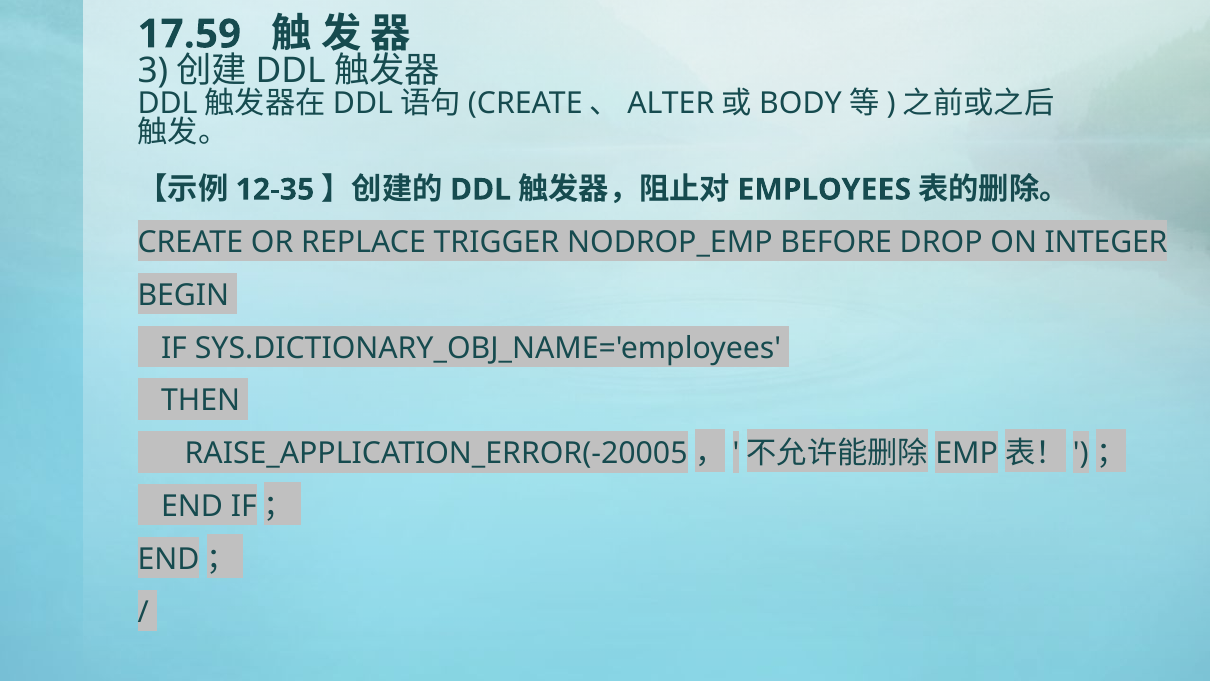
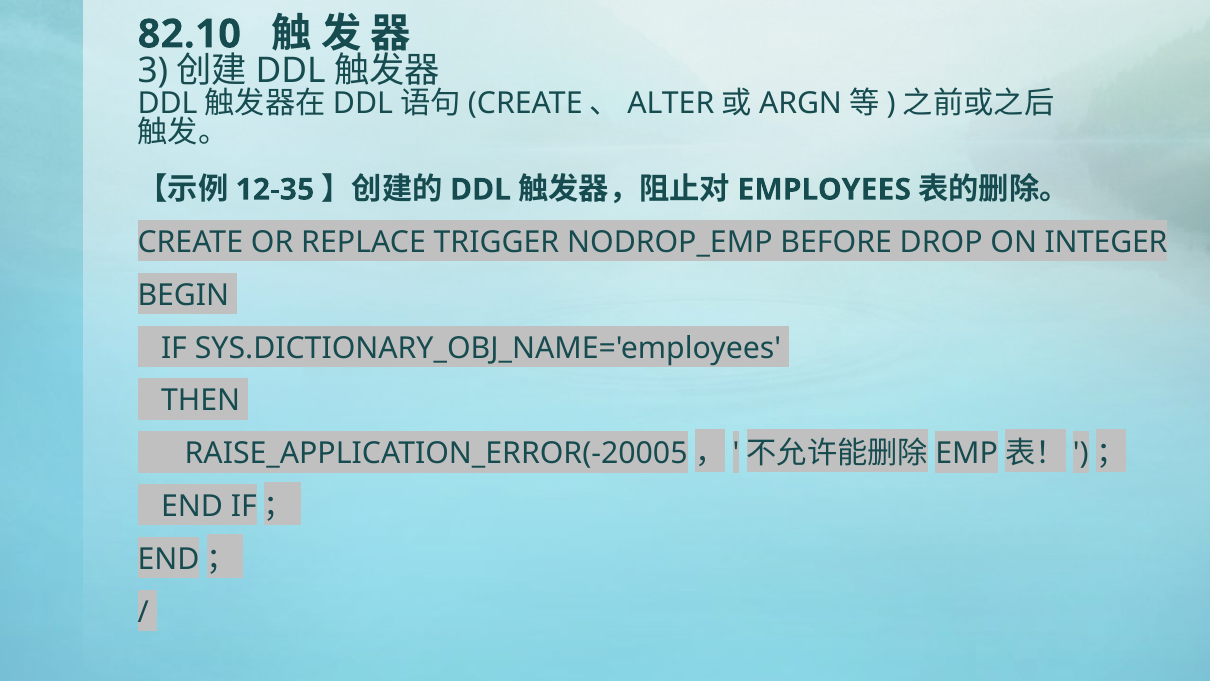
17.59: 17.59 -> 82.10
BODY: BODY -> ARGN
